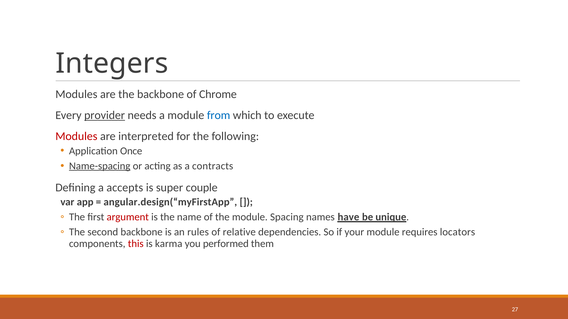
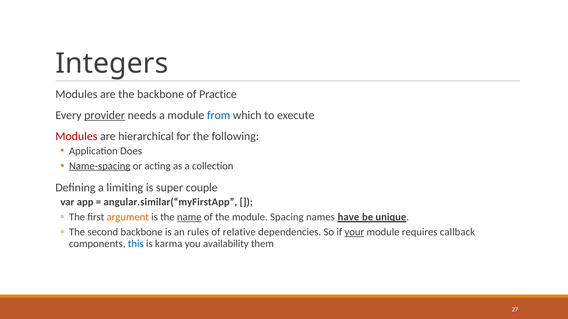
Chrome: Chrome -> Practice
interpreted: interpreted -> hierarchical
Once: Once -> Does
contracts: contracts -> collection
accepts: accepts -> limiting
angular.design(“myFirstApp: angular.design(“myFirstApp -> angular.similar(“myFirstApp
argument colour: red -> orange
name underline: none -> present
your underline: none -> present
locators: locators -> callback
this colour: red -> blue
performed: performed -> availability
